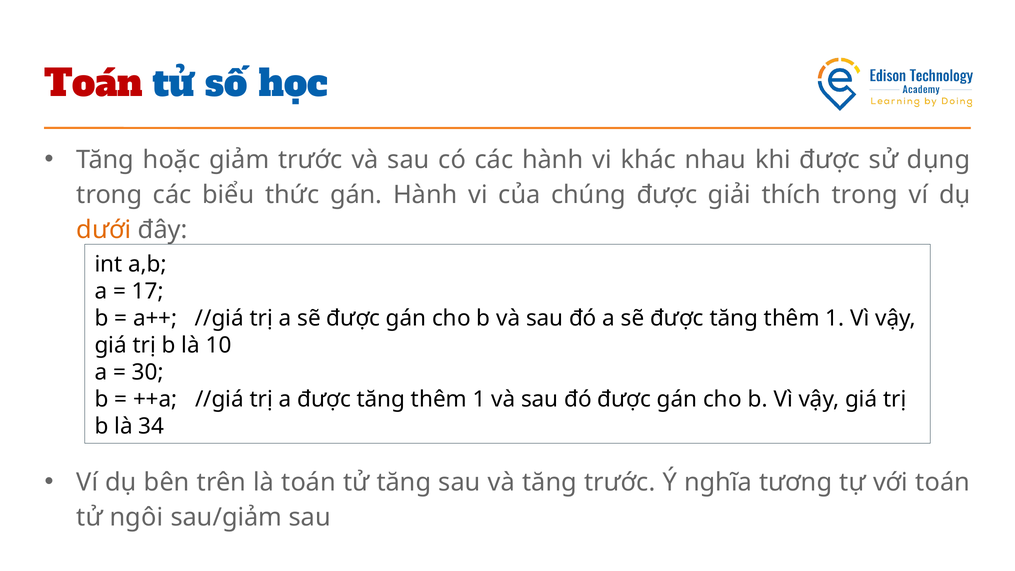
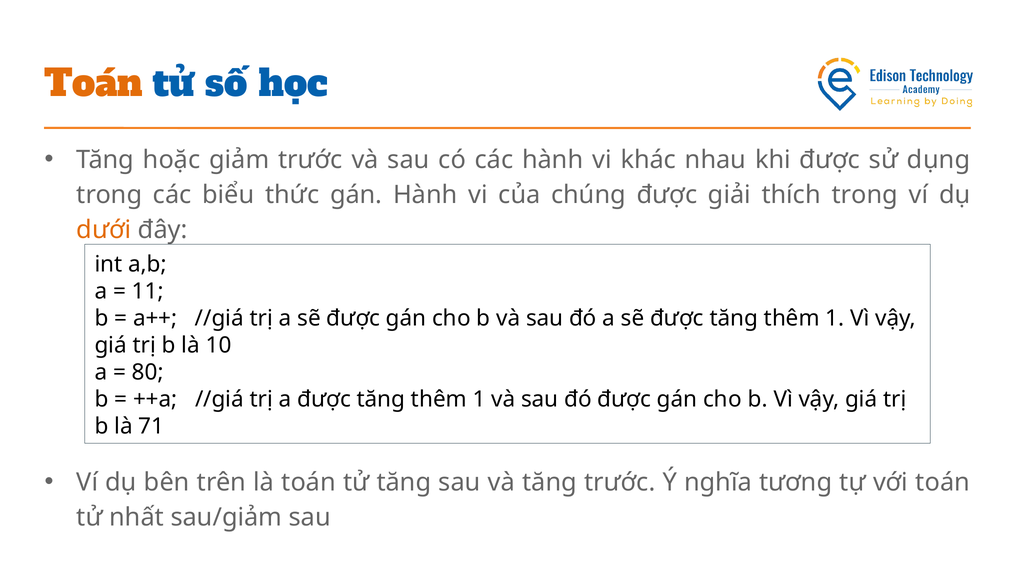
Toán colour: red -> orange
17: 17 -> 11
30: 30 -> 80
34: 34 -> 71
ngôi: ngôi -> nhất
